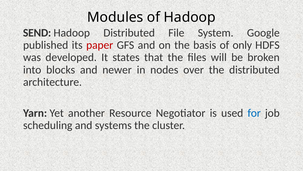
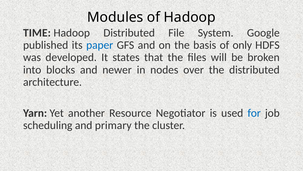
SEND: SEND -> TIME
paper colour: red -> blue
systems: systems -> primary
